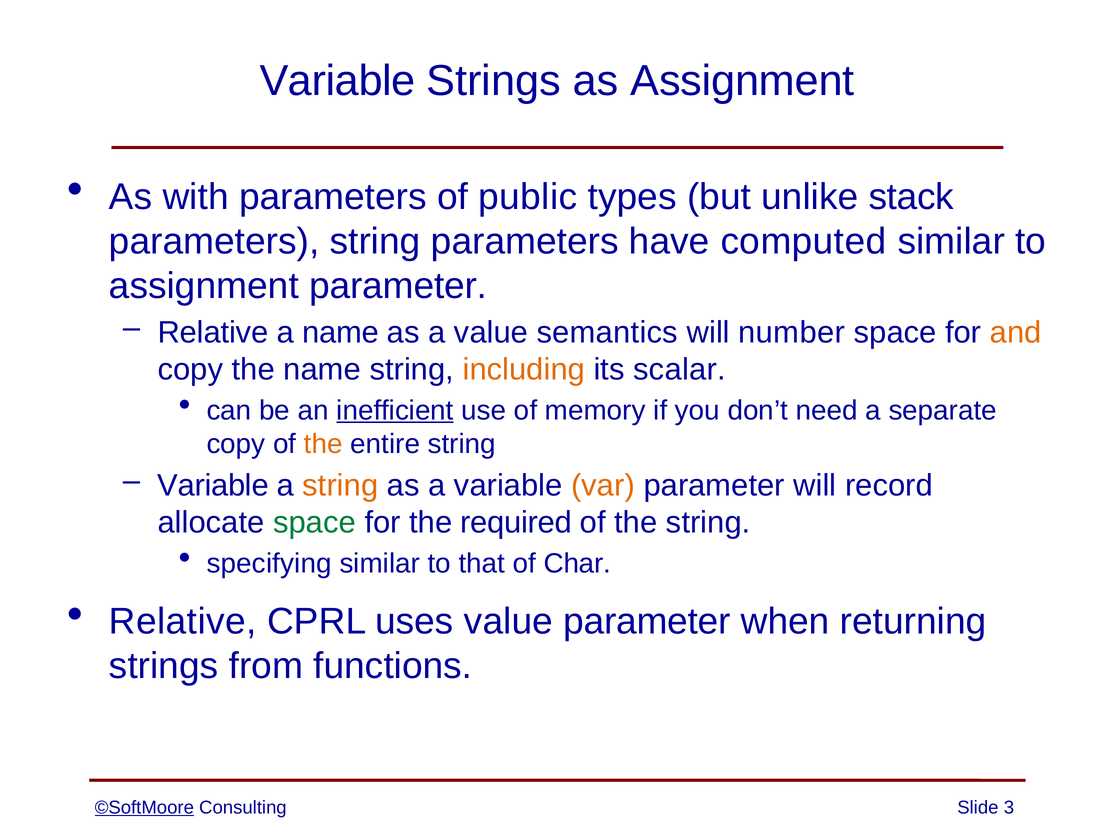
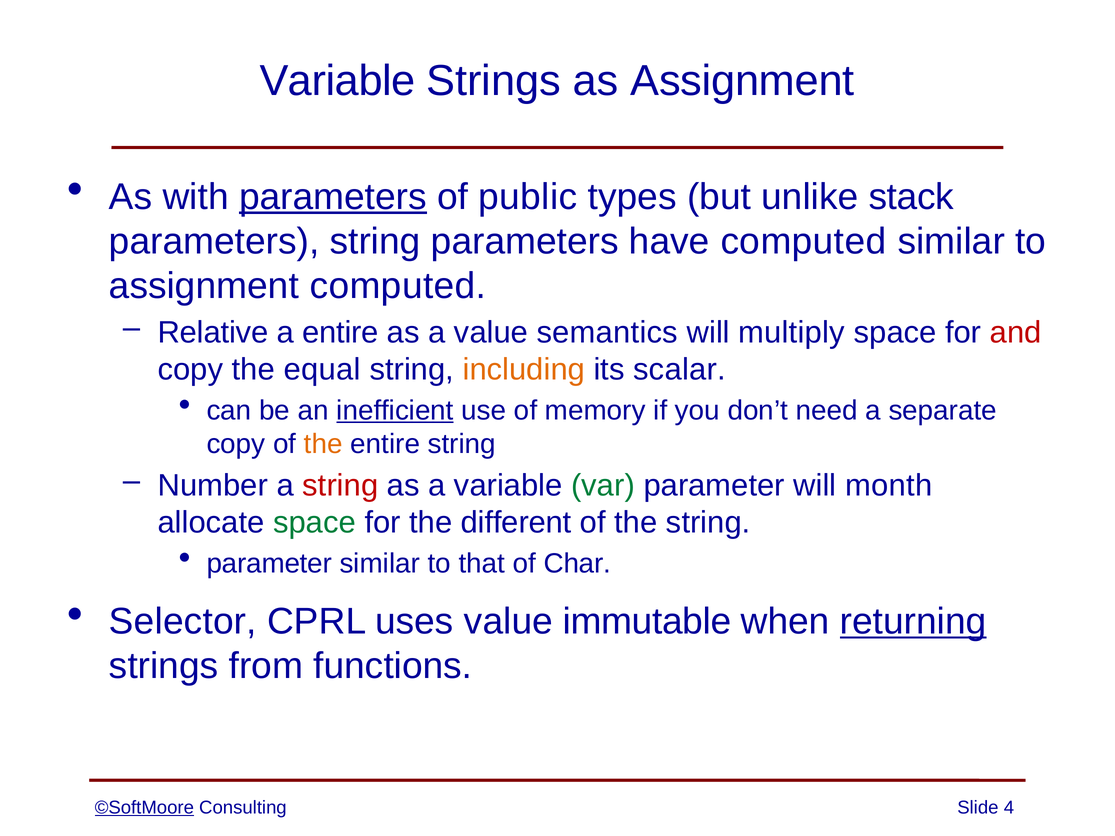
parameters at (333, 197) underline: none -> present
assignment parameter: parameter -> computed
a name: name -> entire
number: number -> multiply
and colour: orange -> red
the name: name -> equal
Variable at (213, 486): Variable -> Number
string at (340, 486) colour: orange -> red
var colour: orange -> green
record: record -> month
required: required -> different
specifying at (269, 564): specifying -> parameter
Relative at (183, 622): Relative -> Selector
value parameter: parameter -> immutable
returning underline: none -> present
3: 3 -> 4
